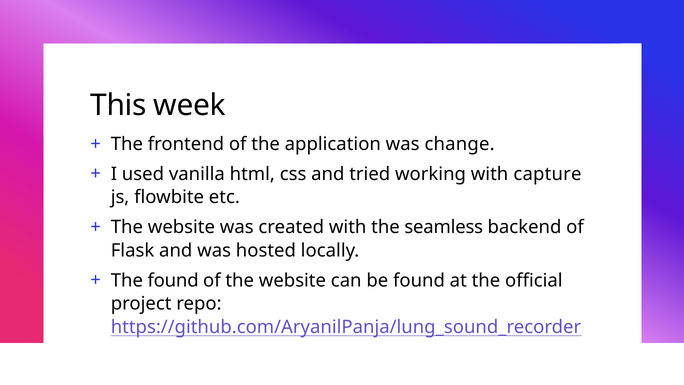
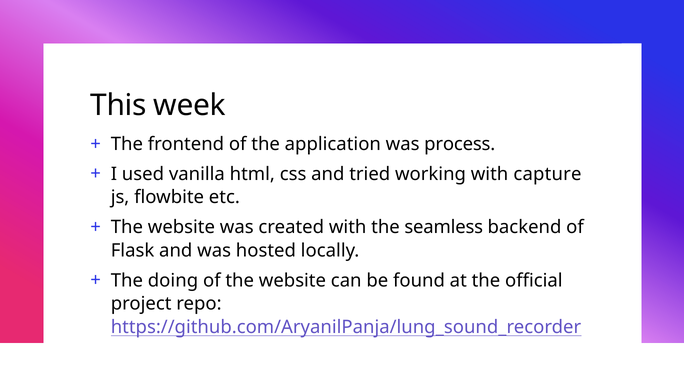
change: change -> process
The found: found -> doing
